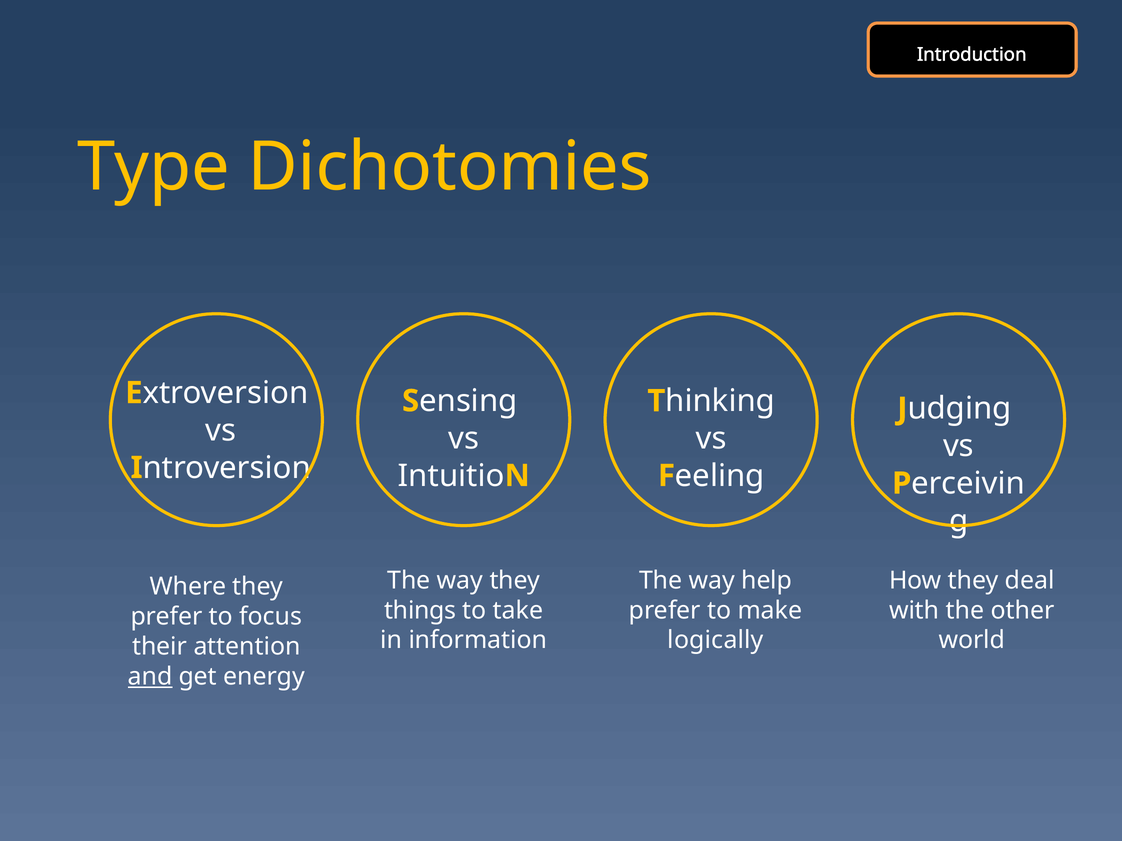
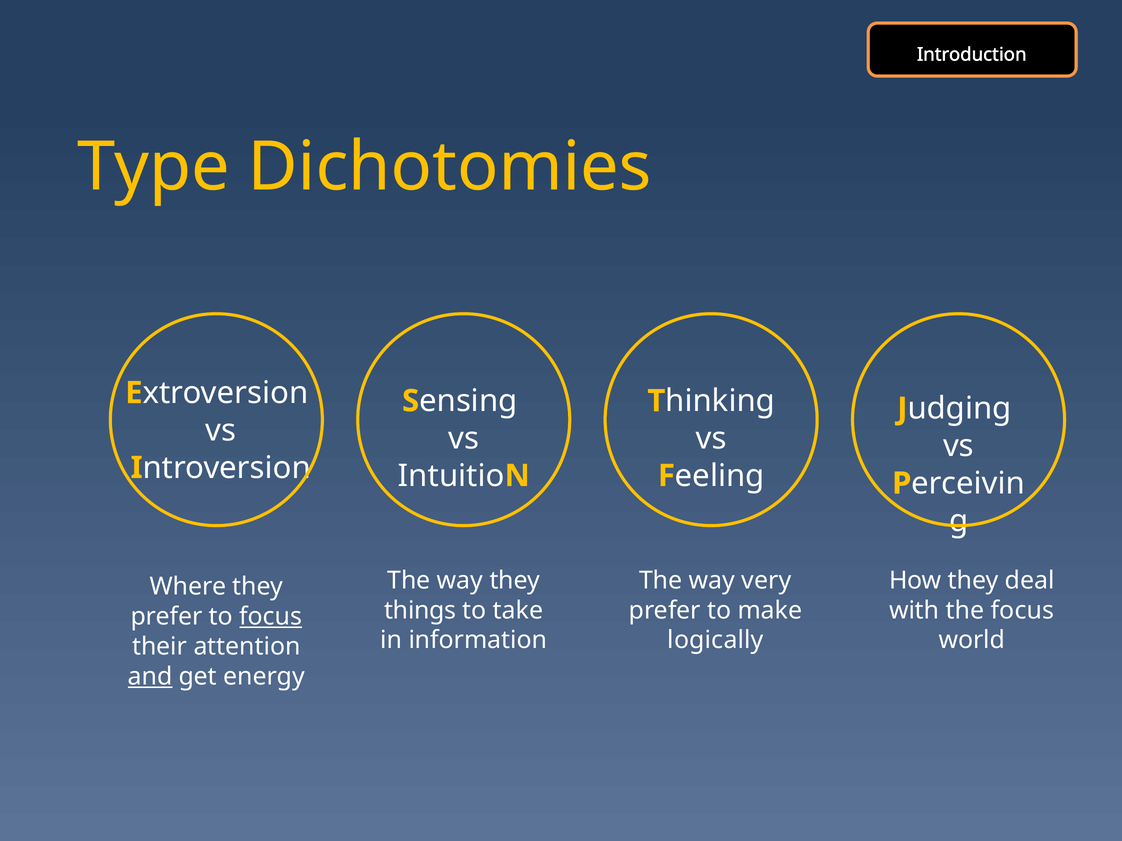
help: help -> very
the other: other -> focus
focus at (271, 617) underline: none -> present
